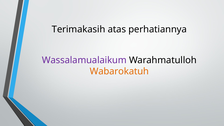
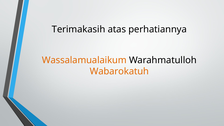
Wassalamualaikum colour: purple -> orange
